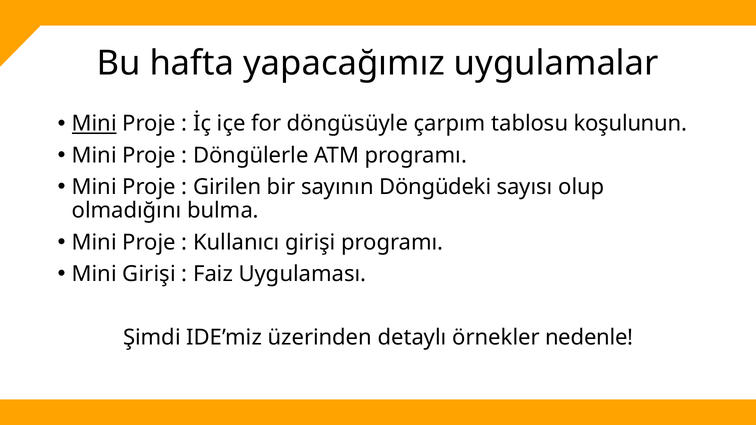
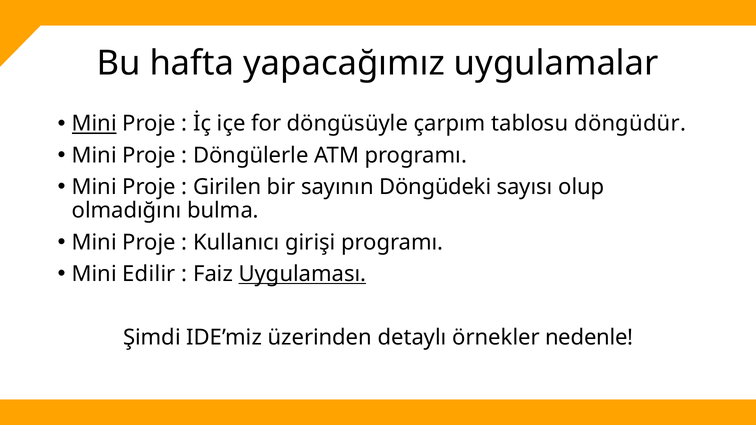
koşulunun: koşulunun -> döngüdür
Mini Girişi: Girişi -> Edilir
Uygulaması underline: none -> present
